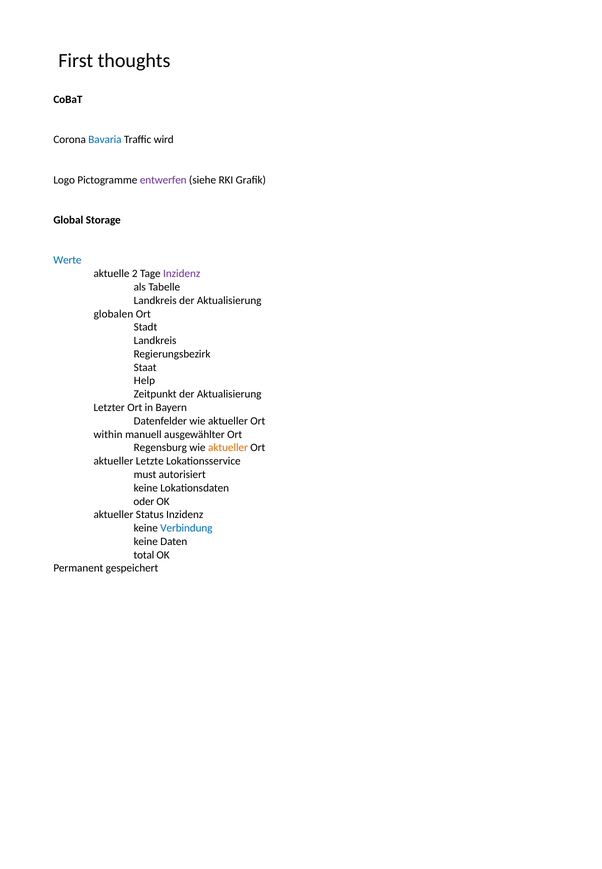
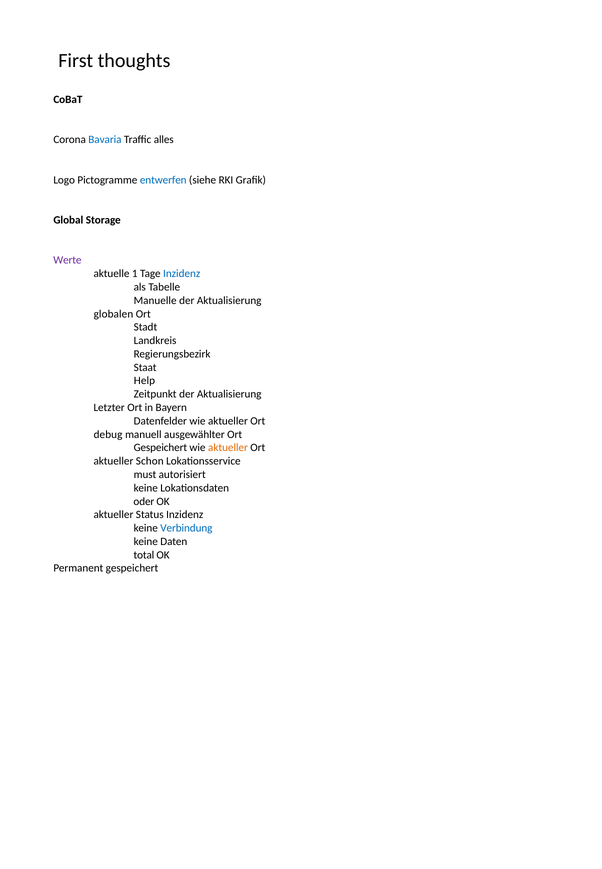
wird: wird -> alles
entwerfen colour: purple -> blue
Werte colour: blue -> purple
2: 2 -> 1
Inzidenz at (182, 274) colour: purple -> blue
Landkreis at (155, 301): Landkreis -> Manuelle
within: within -> debug
Regensburg at (160, 448): Regensburg -> Gespeichert
Letzte: Letzte -> Schon
